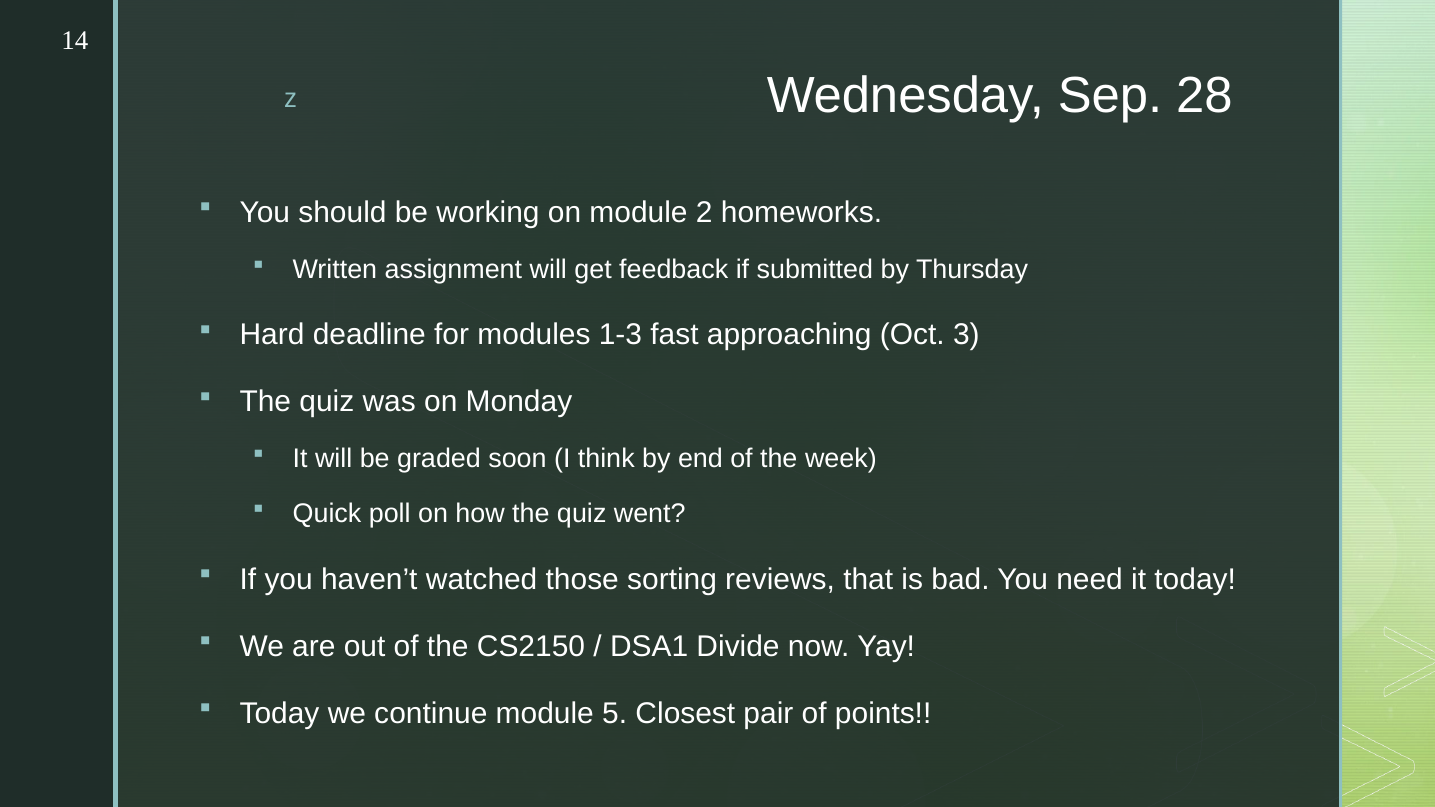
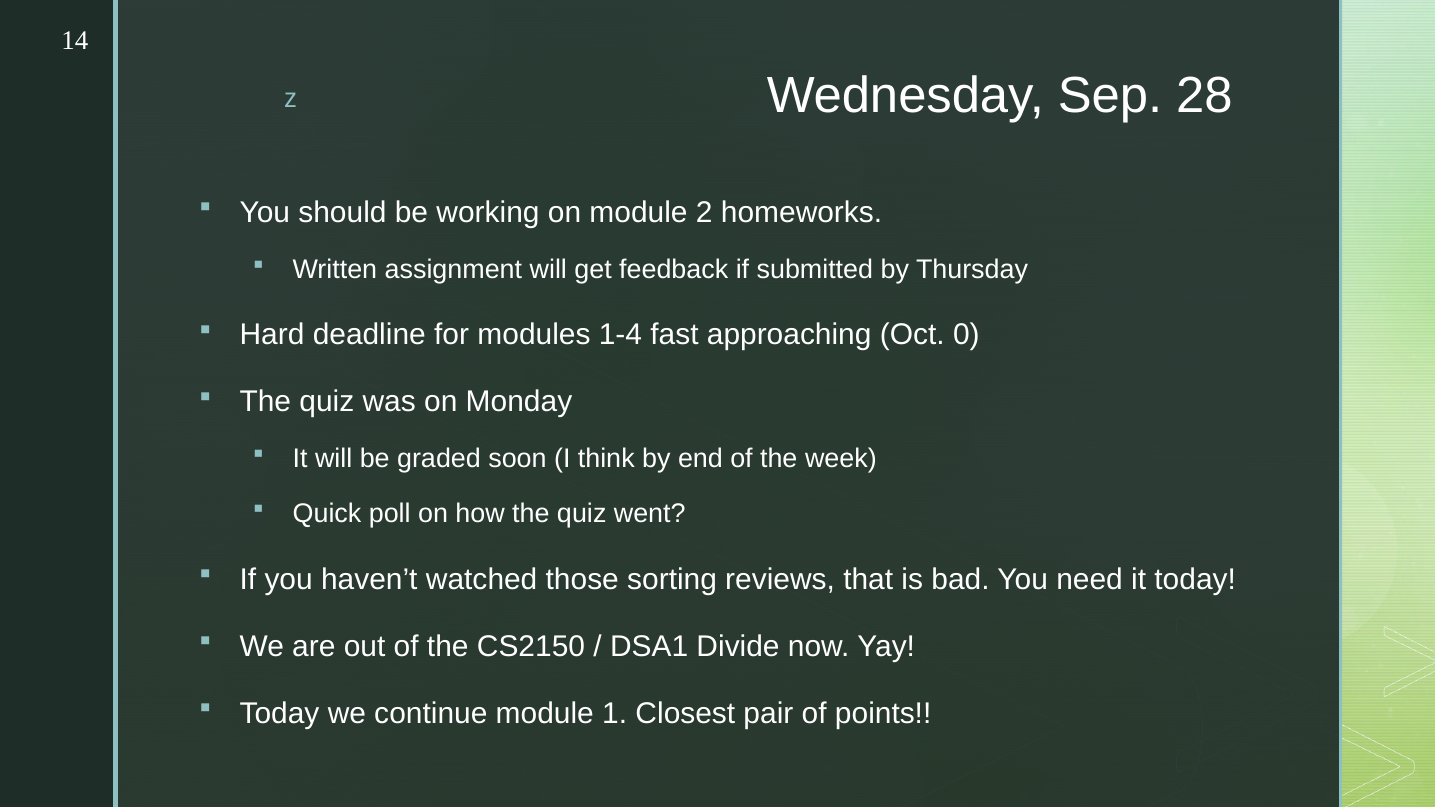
1-3: 1-3 -> 1-4
3: 3 -> 0
5: 5 -> 1
